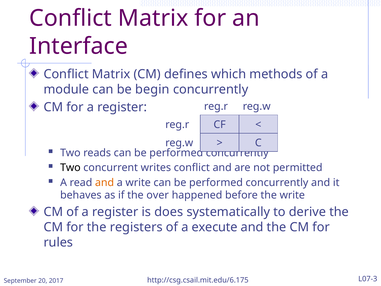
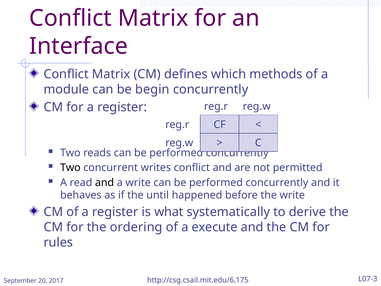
and at (105, 182) colour: orange -> black
over: over -> until
does: does -> what
registers: registers -> ordering
